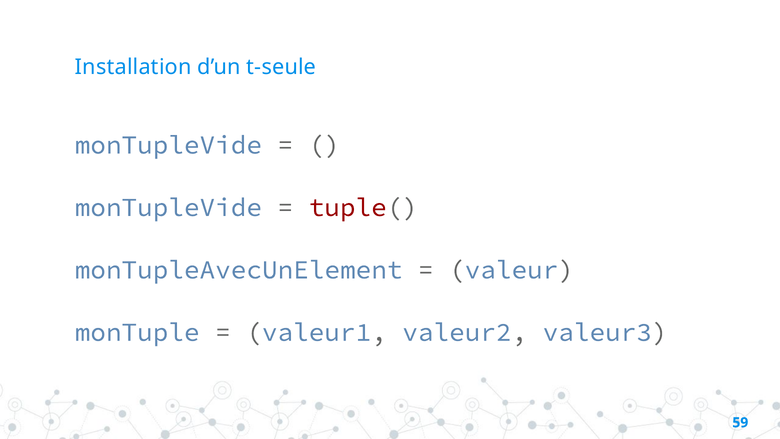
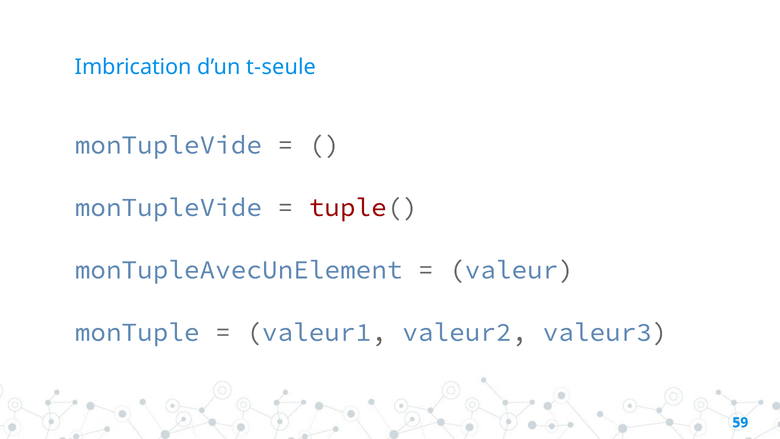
Installation: Installation -> Imbrication
